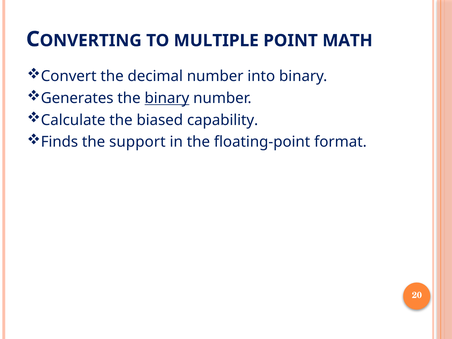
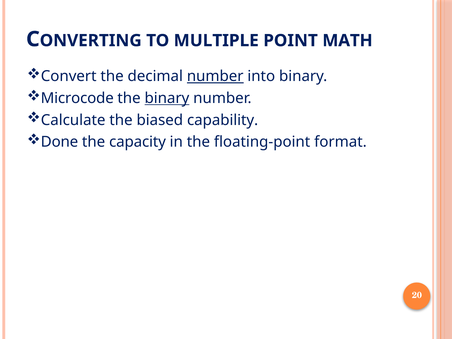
number at (215, 76) underline: none -> present
Generates: Generates -> Microcode
Finds: Finds -> Done
support: support -> capacity
